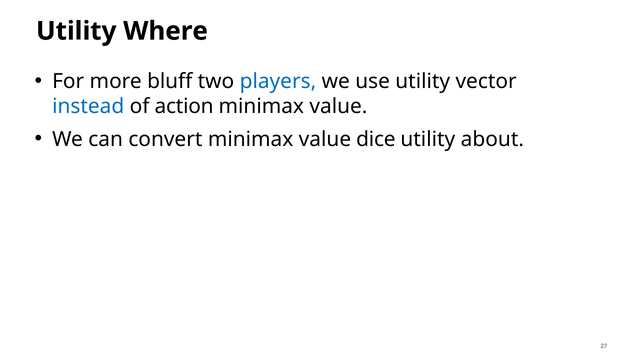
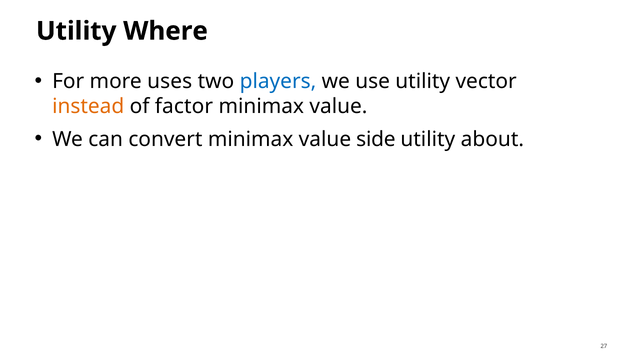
bluff: bluff -> uses
instead colour: blue -> orange
action: action -> factor
dice: dice -> side
